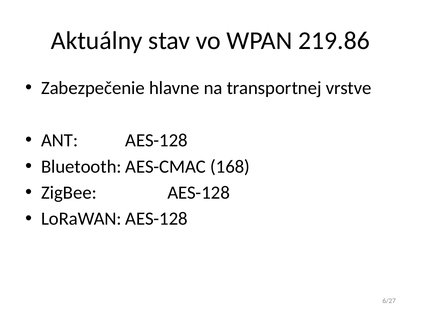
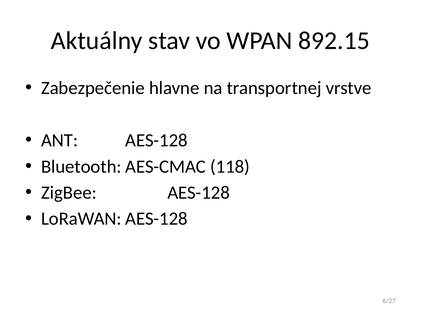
219.86: 219.86 -> 892.15
168: 168 -> 118
